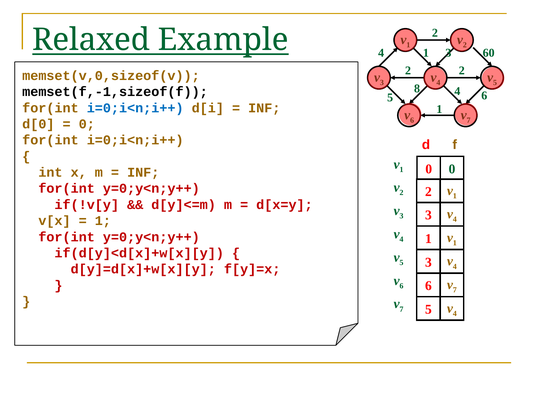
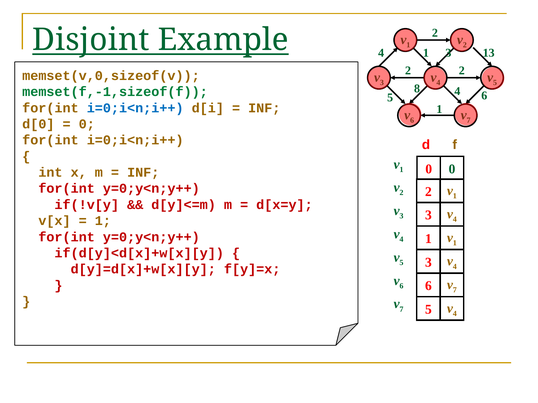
Relaxed: Relaxed -> Disjoint
60: 60 -> 13
memset(f,-1,sizeof(f colour: black -> green
